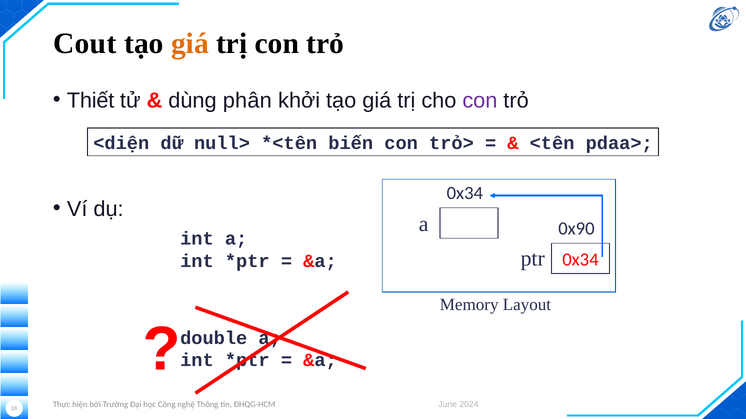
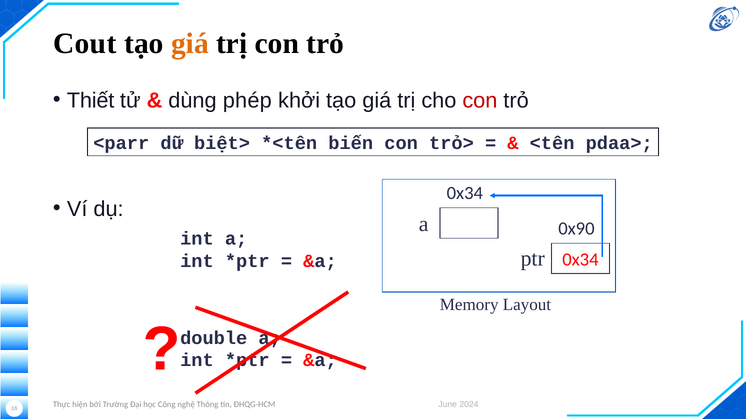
phân: phân -> phép
con at (480, 101) colour: purple -> red
<diện: <diện -> <parr
null>: null> -> biệt>
